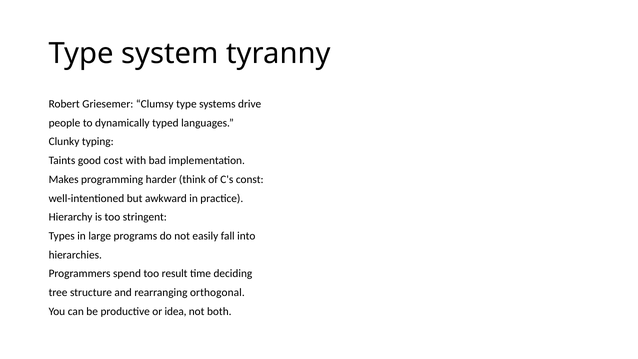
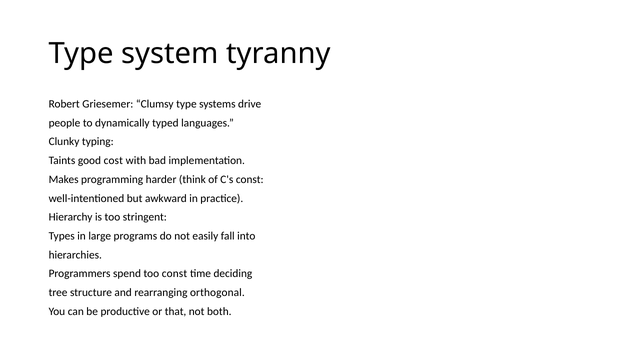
too result: result -> const
idea: idea -> that
